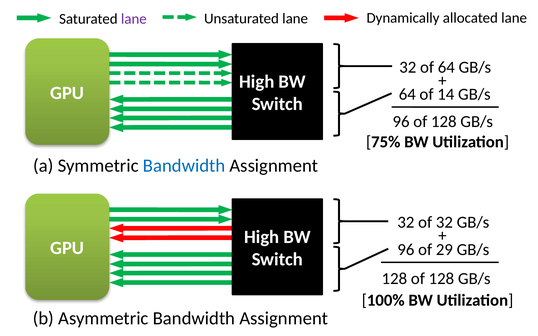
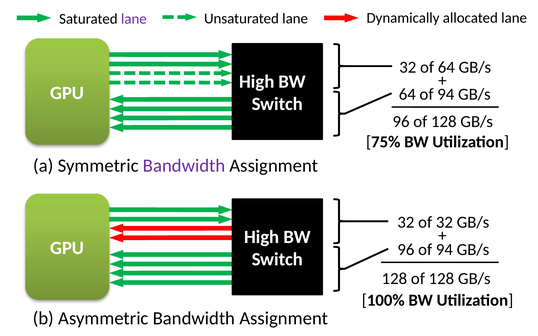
64 of 14: 14 -> 94
Bandwidth at (184, 166) colour: blue -> purple
96 of 29: 29 -> 94
